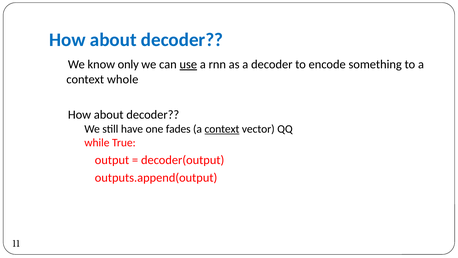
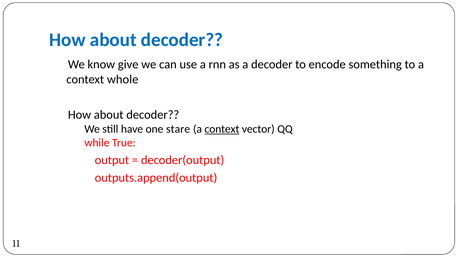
only: only -> give
use underline: present -> none
fades: fades -> stare
